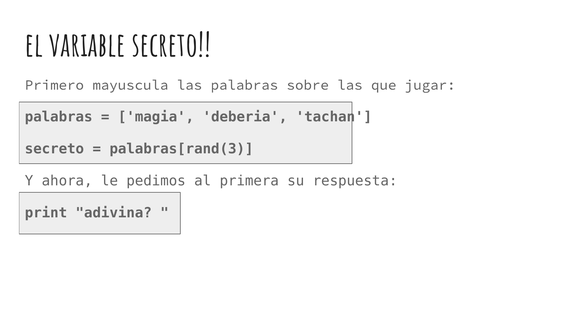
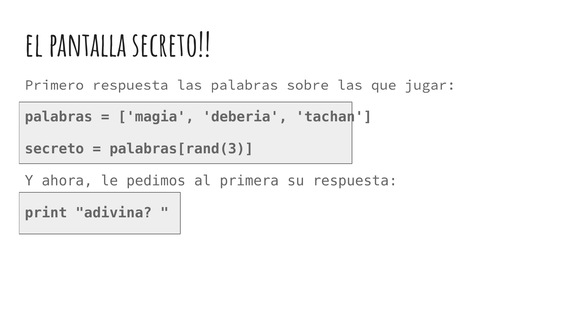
variable: variable -> pantalla
Primero mayuscula: mayuscula -> respuesta
